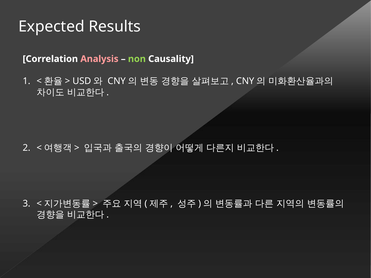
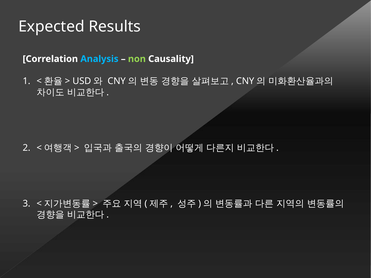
Analysis colour: pink -> light blue
